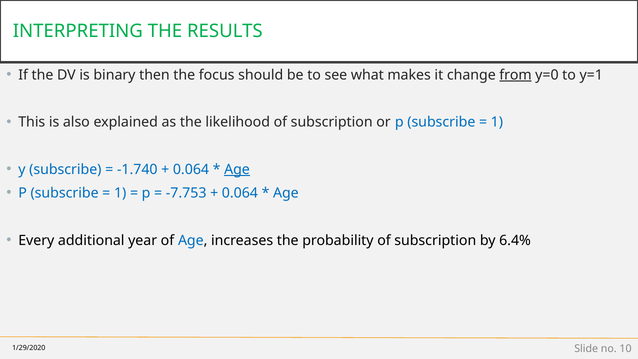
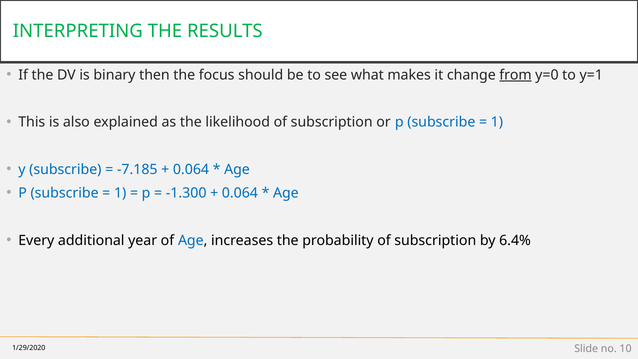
-1.740: -1.740 -> -7.185
Age at (237, 169) underline: present -> none
-7.753: -7.753 -> -1.300
